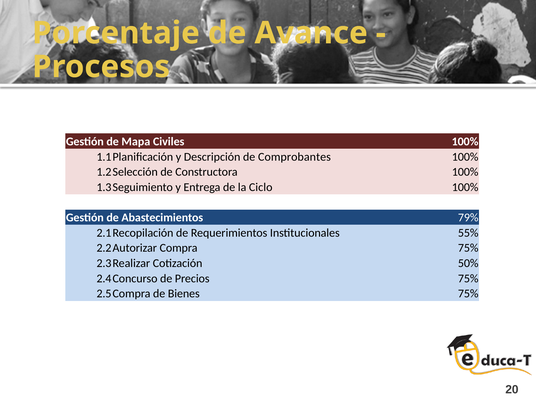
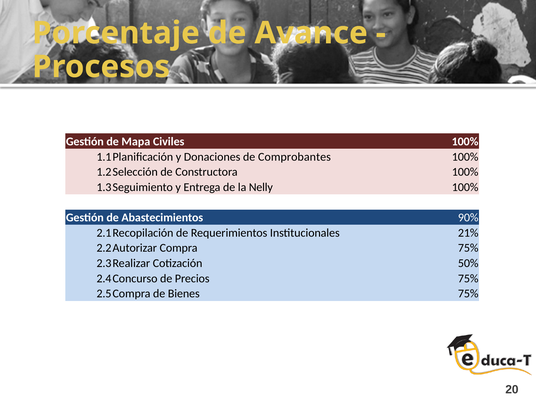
Descripción: Descripción -> Donaciones
Ciclo: Ciclo -> Nelly
79%: 79% -> 90%
55%: 55% -> 21%
